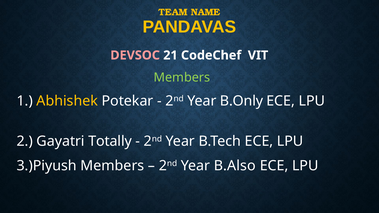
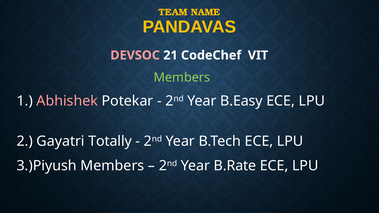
Abhishek colour: yellow -> pink
B.Only: B.Only -> B.Easy
B.Also: B.Also -> B.Rate
